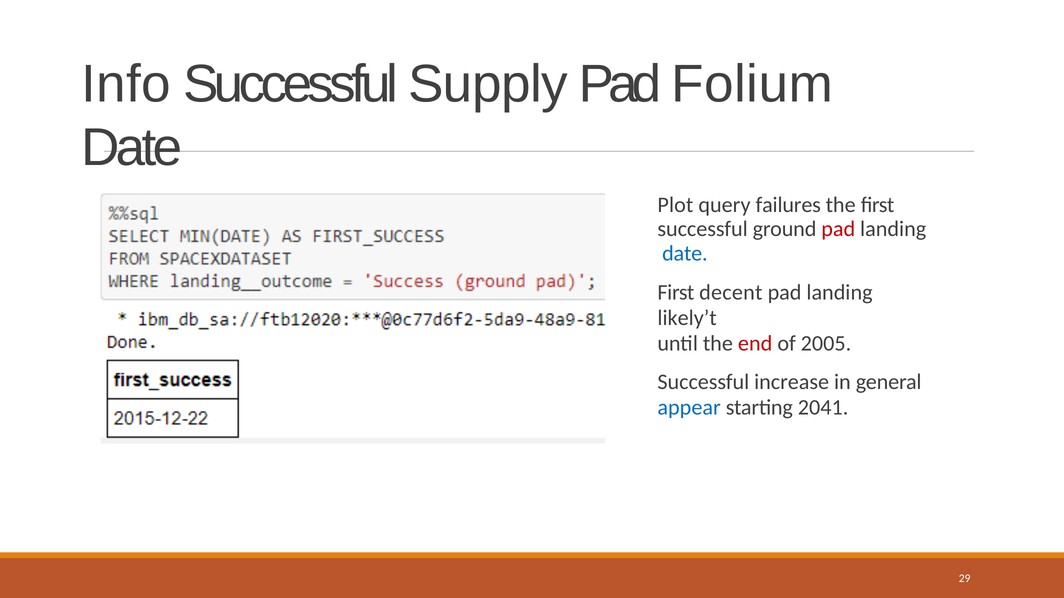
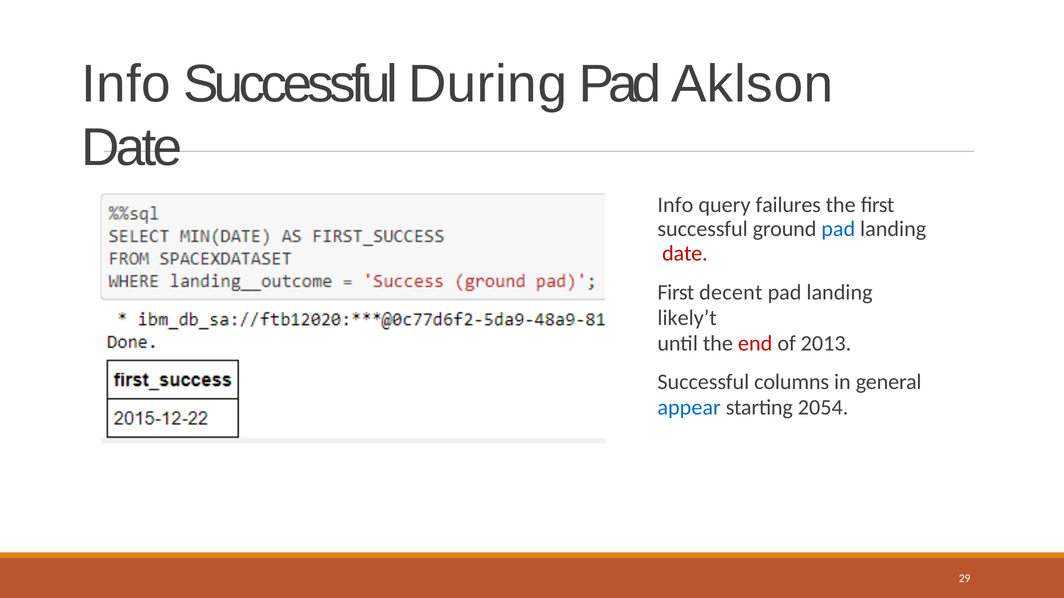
Supply: Supply -> During
Folium: Folium -> Aklson
Plot at (675, 205): Plot -> Info
pad at (838, 229) colour: red -> blue
date at (685, 253) colour: blue -> red
2005: 2005 -> 2013
increase: increase -> columns
2041: 2041 -> 2054
